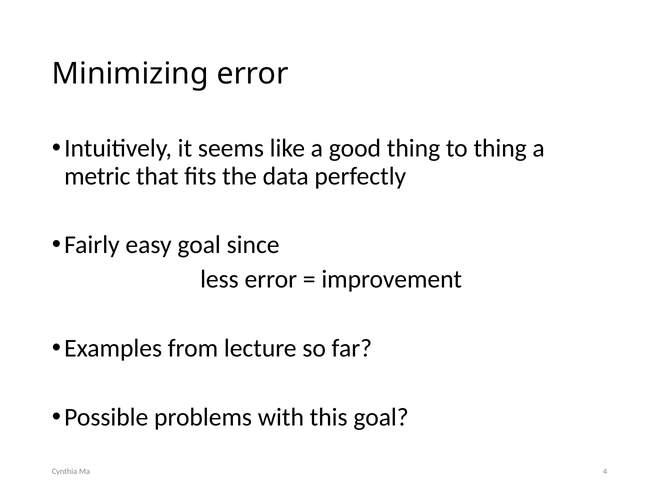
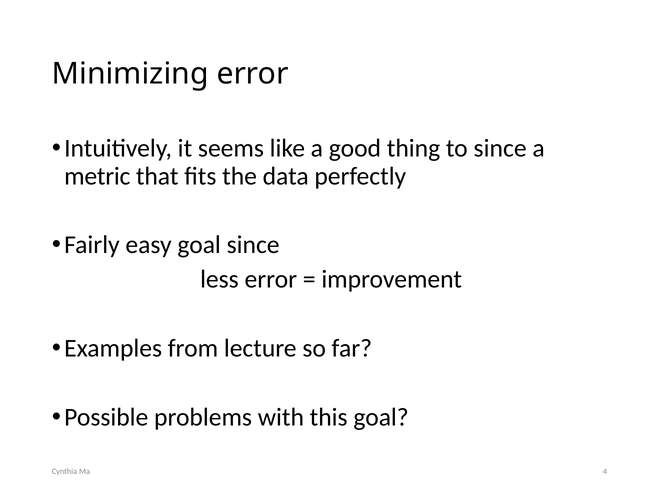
to thing: thing -> since
